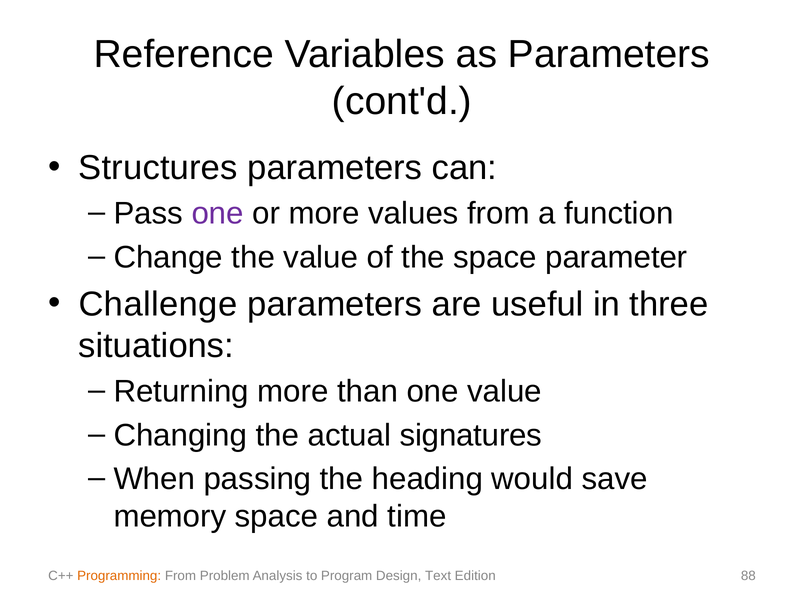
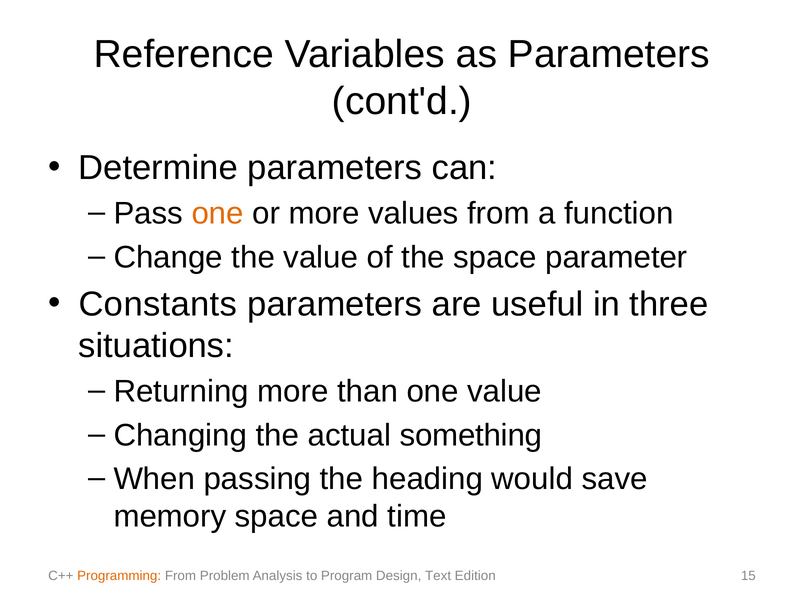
Structures: Structures -> Determine
one at (218, 214) colour: purple -> orange
Challenge: Challenge -> Constants
signatures: signatures -> something
88: 88 -> 15
